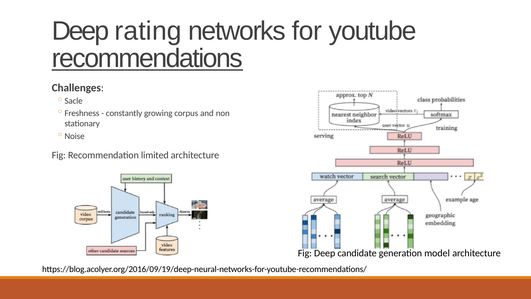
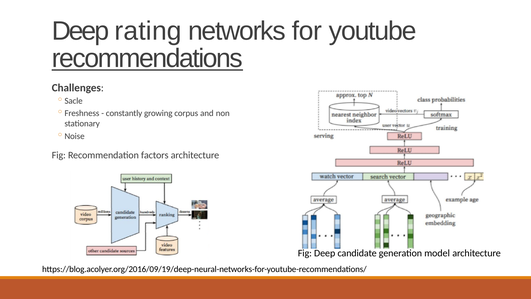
limited: limited -> factors
